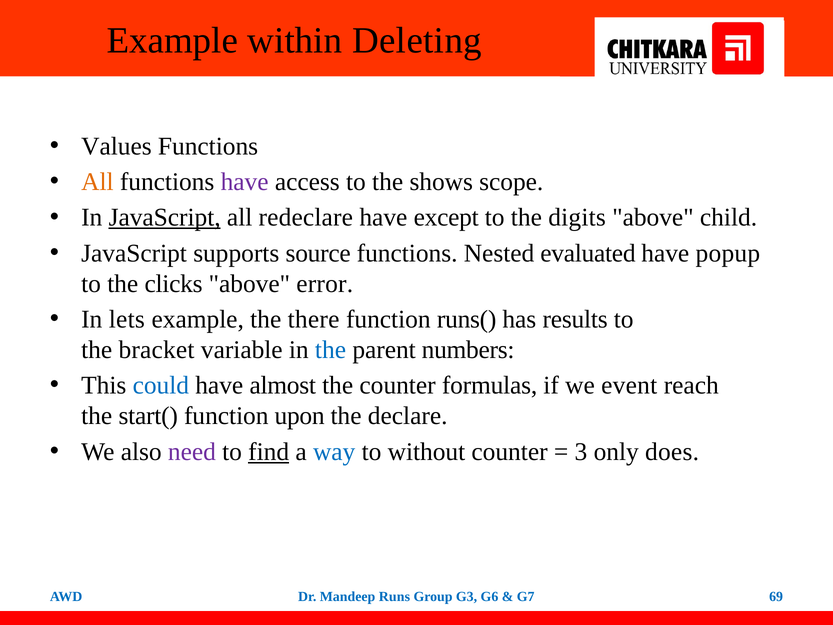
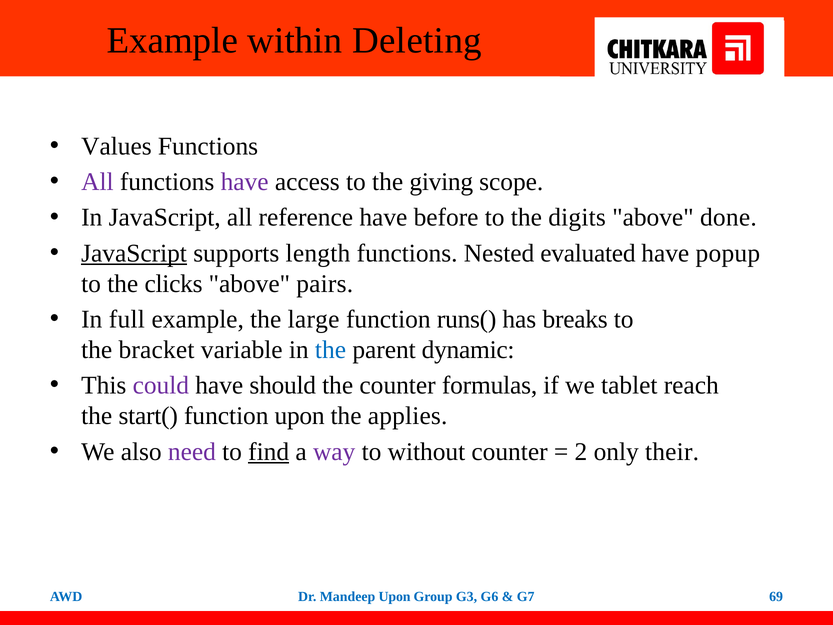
All at (97, 182) colour: orange -> purple
shows: shows -> giving
JavaScript at (165, 217) underline: present -> none
redeclare: redeclare -> reference
except: except -> before
child: child -> done
JavaScript at (134, 253) underline: none -> present
source: source -> length
error: error -> pairs
lets: lets -> full
there: there -> large
results: results -> breaks
numbers: numbers -> dynamic
could colour: blue -> purple
almost: almost -> should
event: event -> tablet
declare: declare -> applies
way colour: blue -> purple
3: 3 -> 2
does: does -> their
Mandeep Runs: Runs -> Upon
